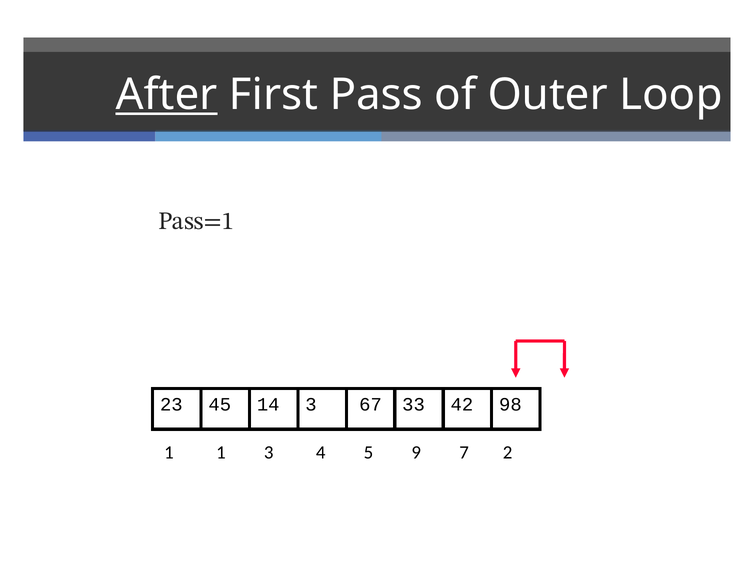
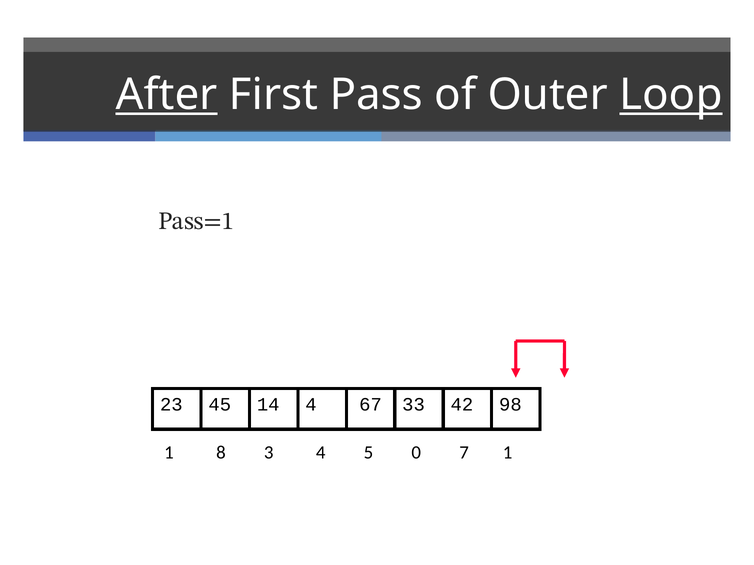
Loop underline: none -> present
45 3: 3 -> 4
1 1: 1 -> 8
9: 9 -> 0
7 2: 2 -> 1
